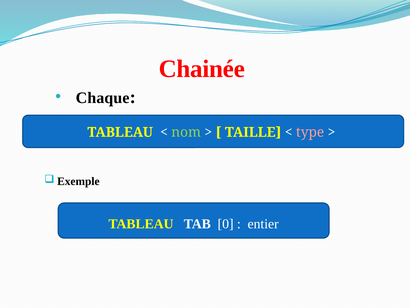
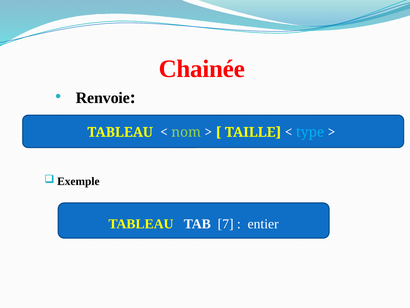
Chaque: Chaque -> Renvoie
type colour: pink -> light blue
0: 0 -> 7
